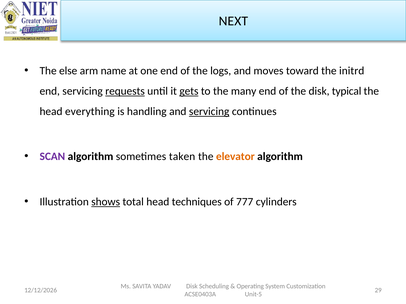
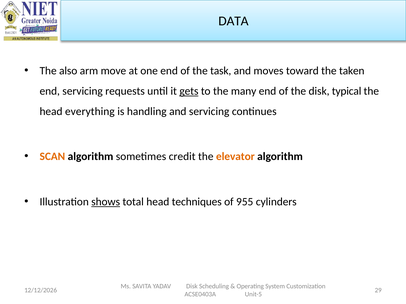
NEXT: NEXT -> DATA
else: else -> also
name: name -> move
logs: logs -> task
initrd: initrd -> taken
requests underline: present -> none
servicing at (209, 112) underline: present -> none
SCAN colour: purple -> orange
taken: taken -> credit
777: 777 -> 955
